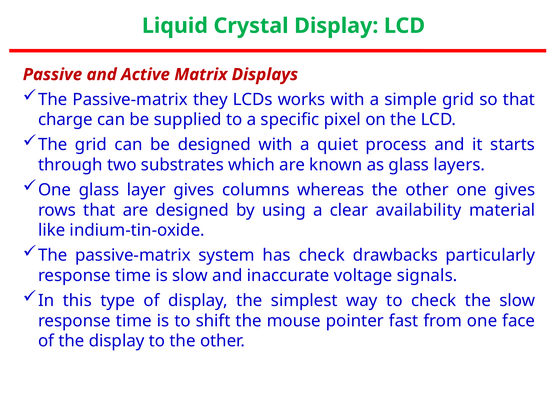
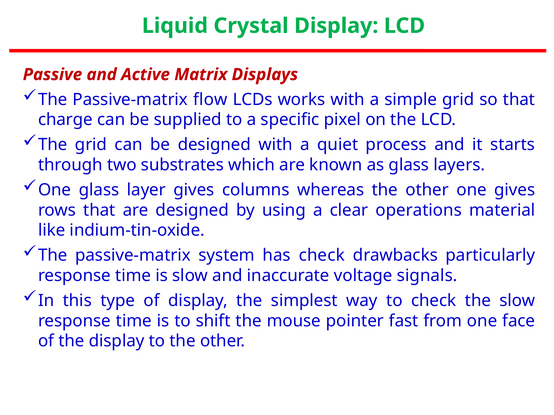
they: they -> flow
availability: availability -> operations
